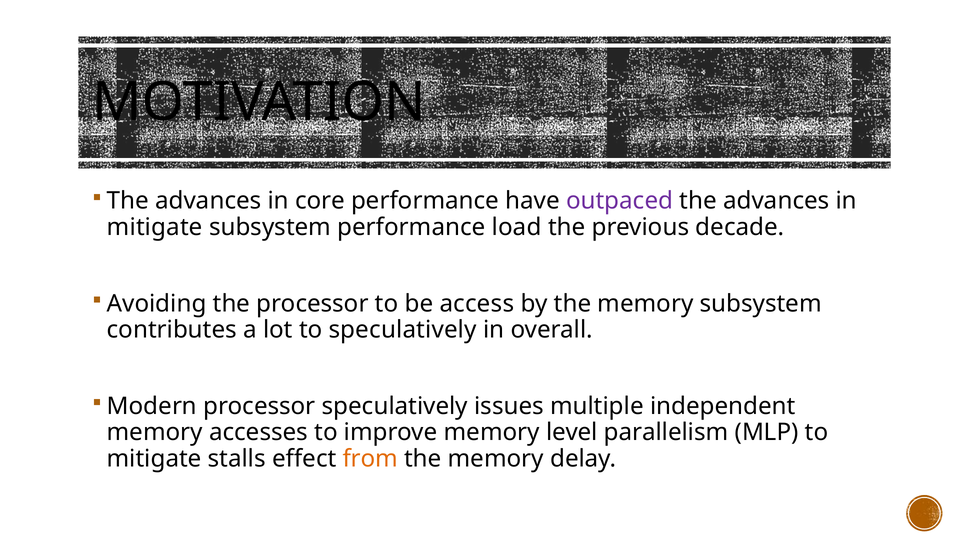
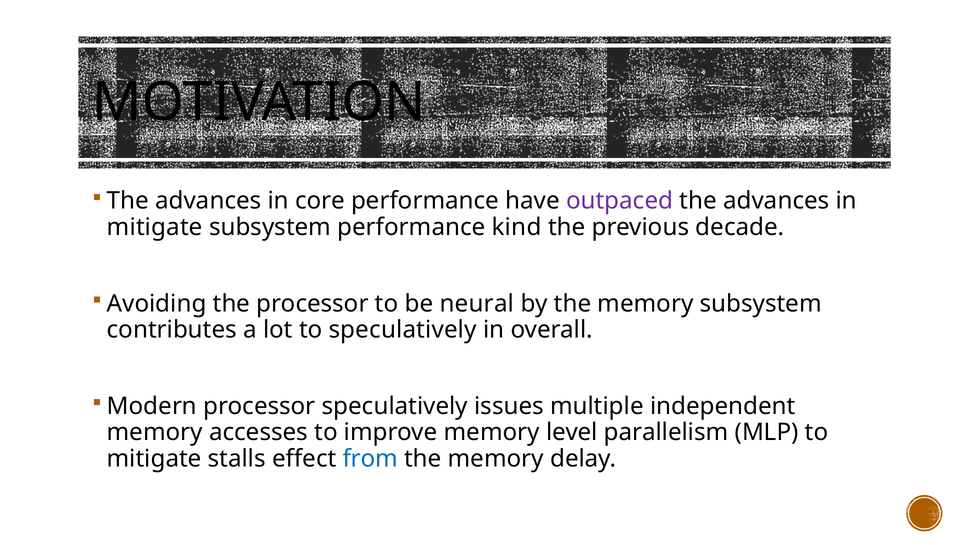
load: load -> kind
access: access -> neural
from colour: orange -> blue
